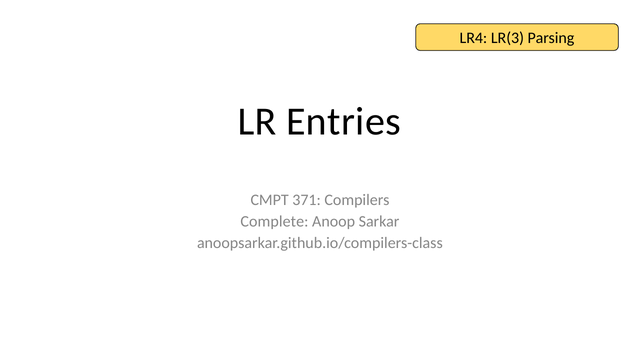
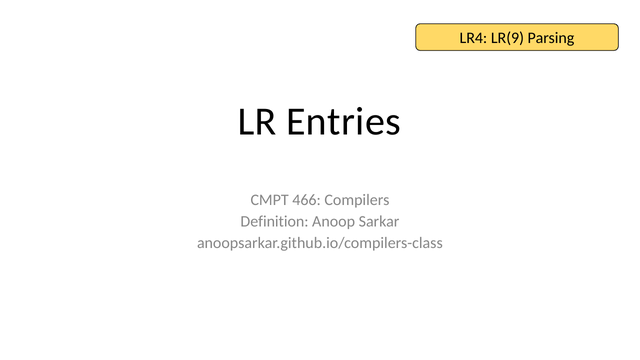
LR(3: LR(3 -> LR(9
371: 371 -> 466
Complete: Complete -> Definition
